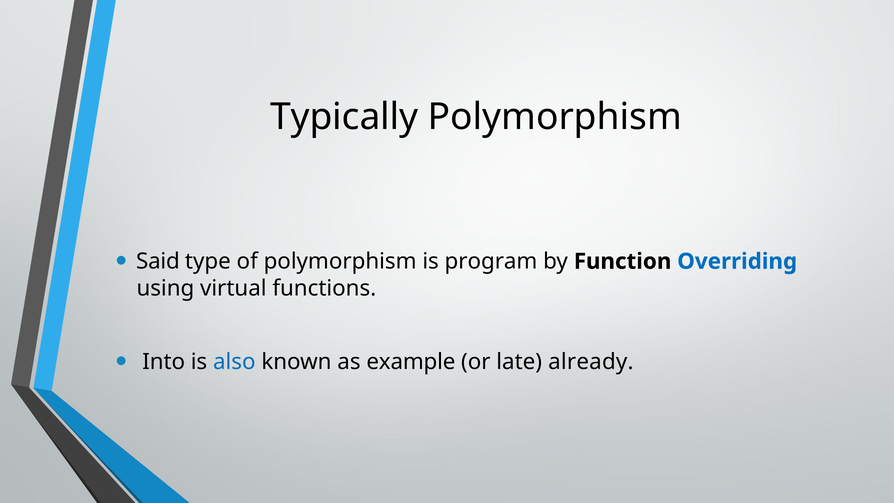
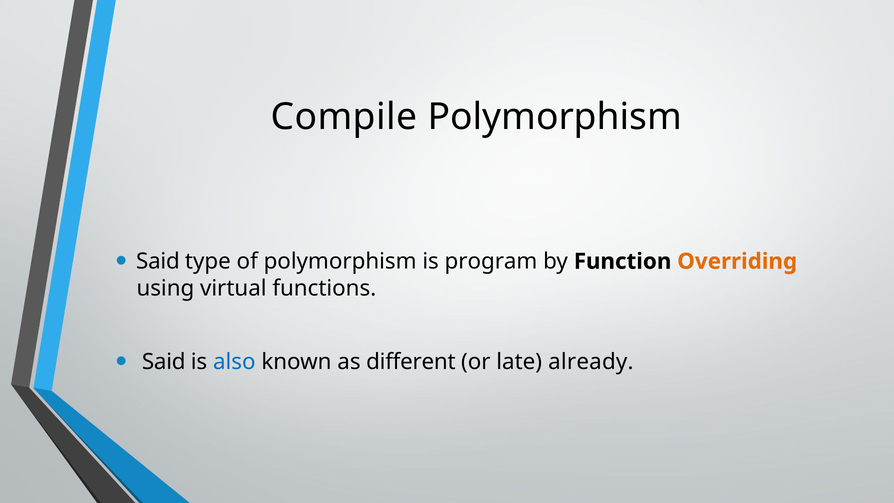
Typically: Typically -> Compile
Overriding colour: blue -> orange
Into at (164, 362): Into -> Said
example: example -> different
